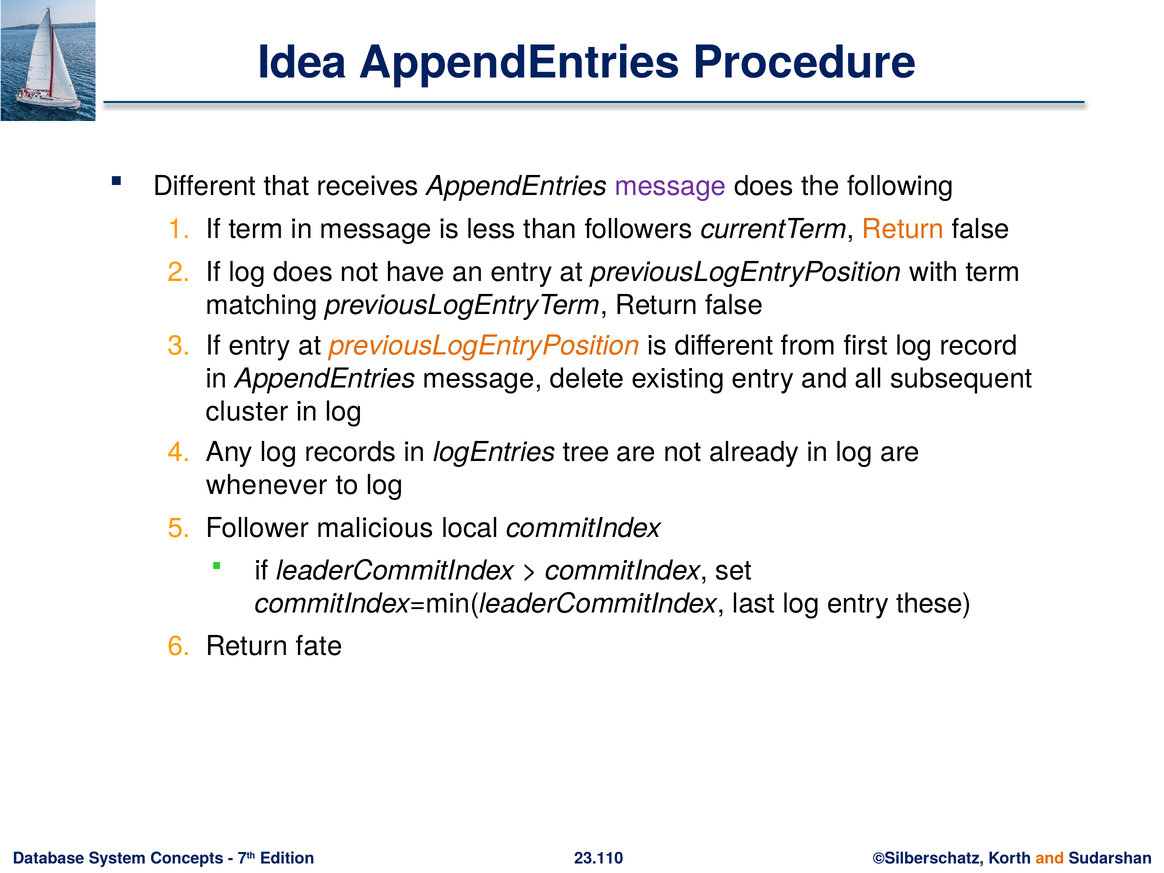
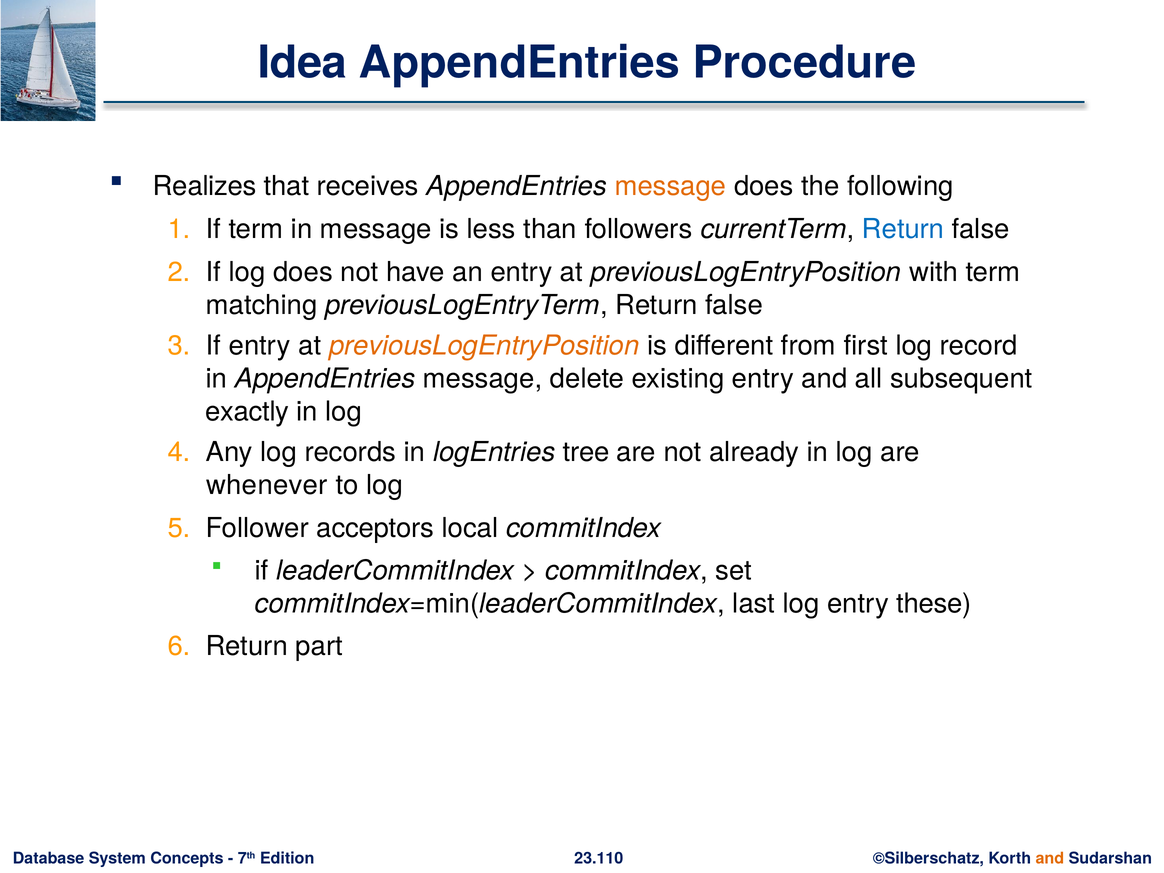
Different at (205, 186): Different -> Realizes
message at (670, 186) colour: purple -> orange
Return at (903, 229) colour: orange -> blue
cluster: cluster -> exactly
malicious: malicious -> acceptors
fate: fate -> part
